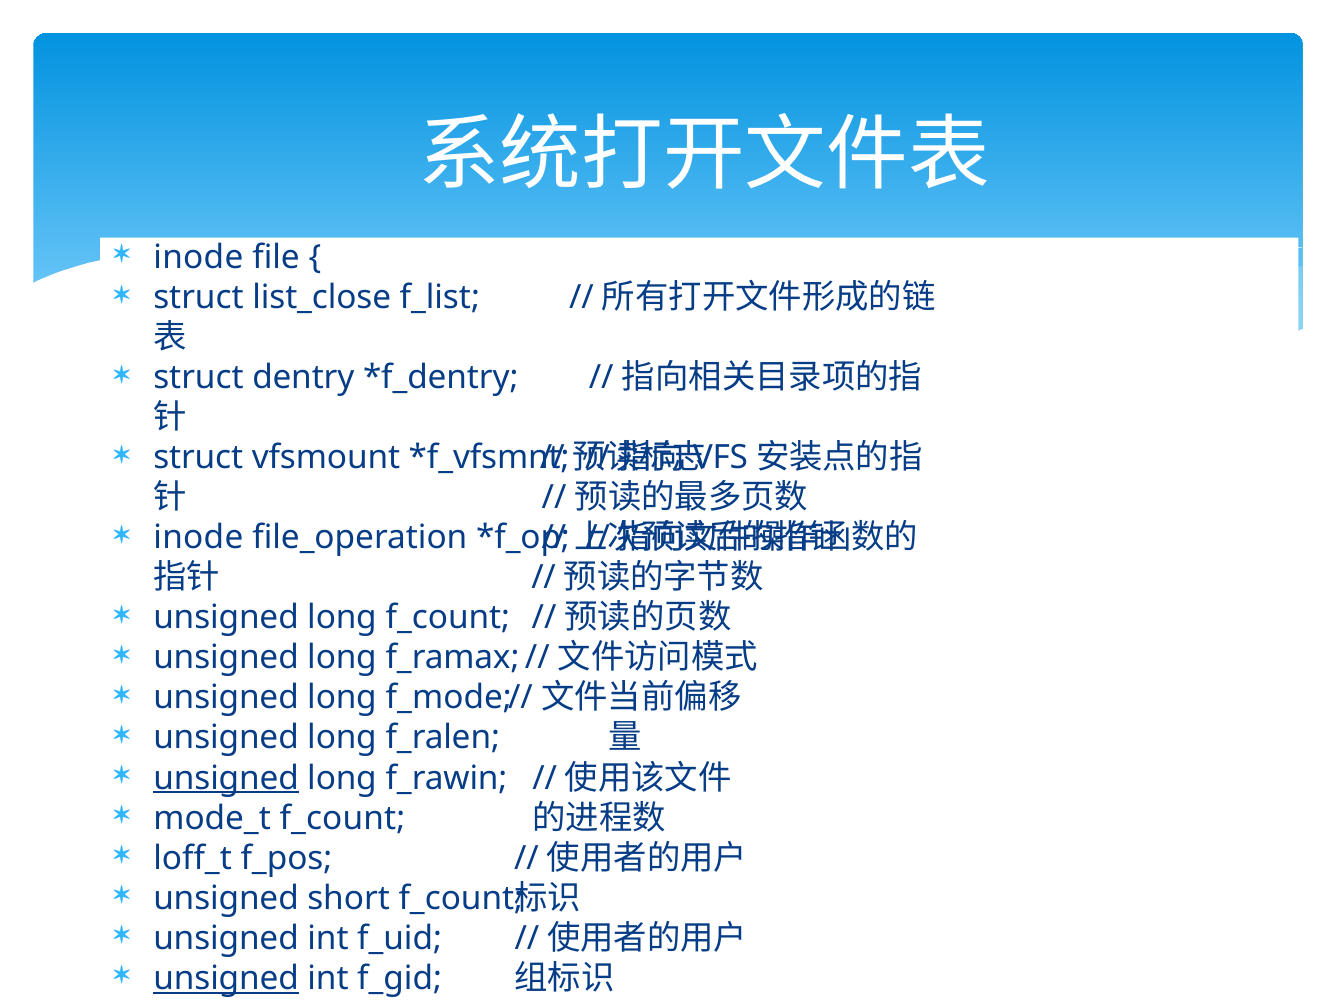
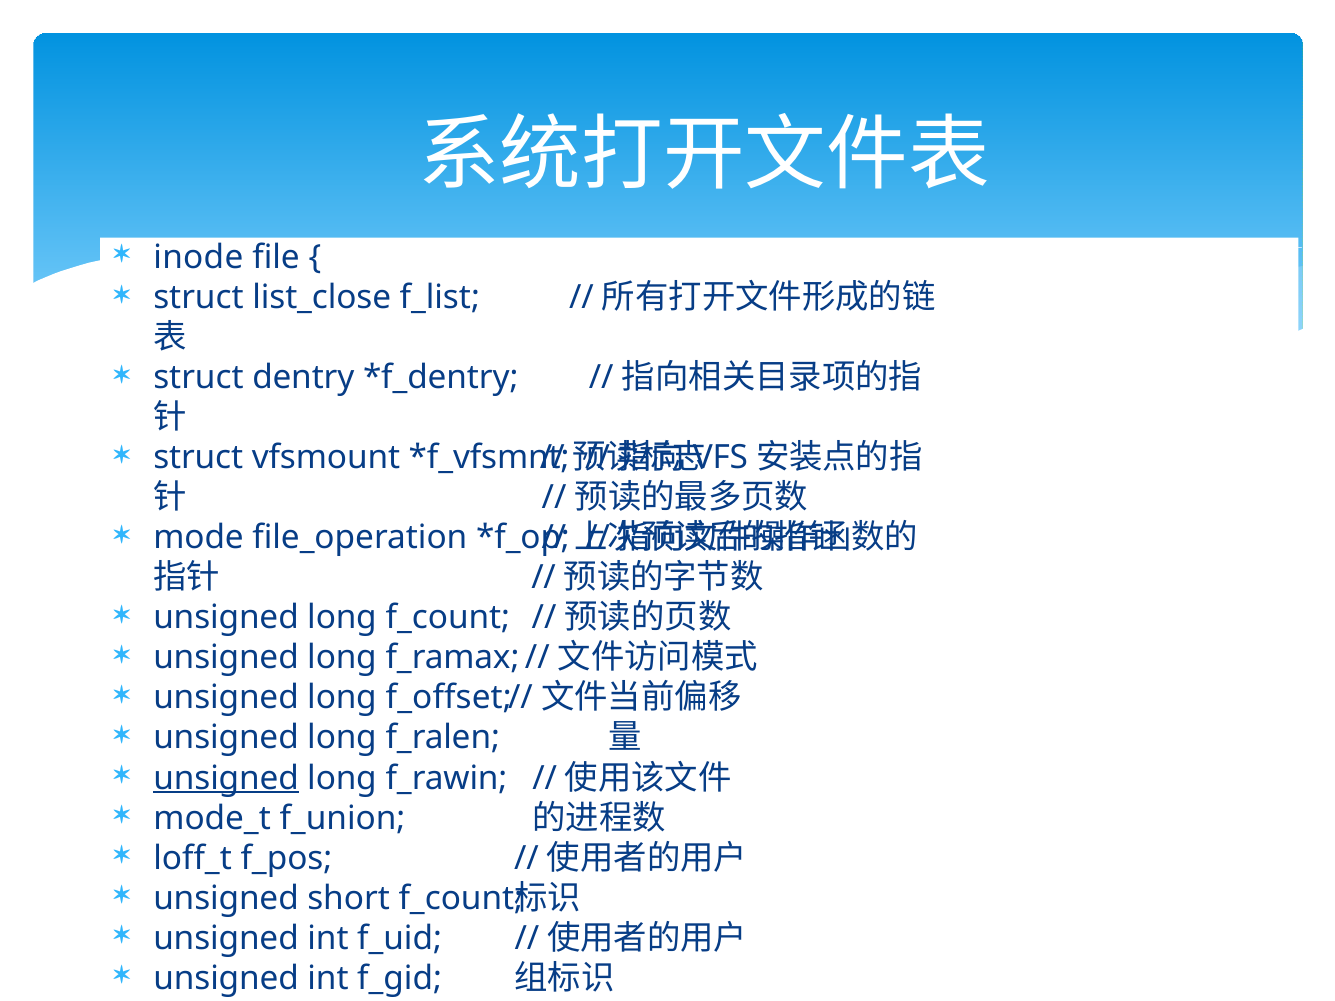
inode at (198, 538): inode -> mode
f_mode: f_mode -> f_offset
mode_t f_count: f_count -> f_union
unsigned at (226, 979) underline: present -> none
